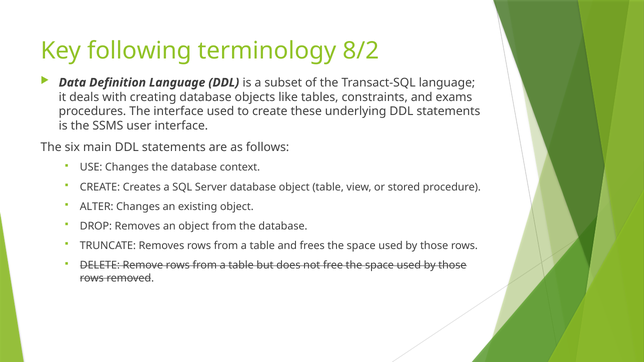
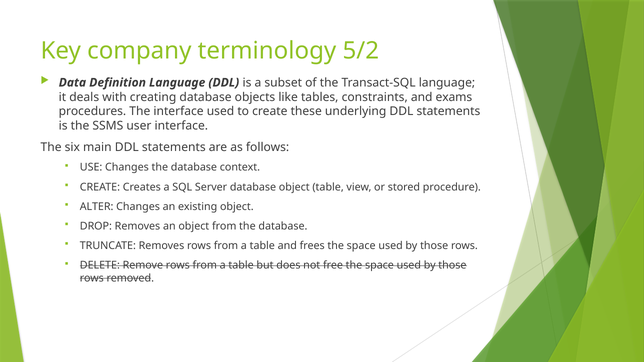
following: following -> company
8/2: 8/2 -> 5/2
